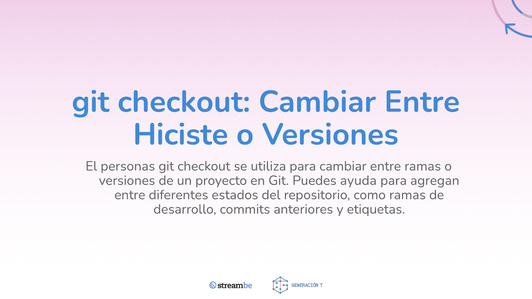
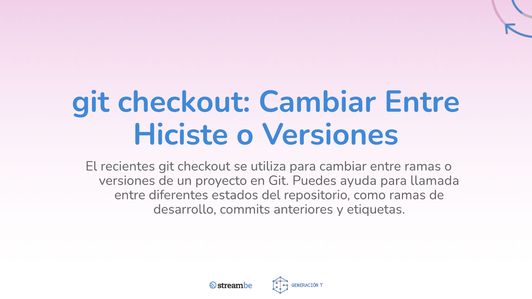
personas: personas -> recientes
agregan: agregan -> llamada
